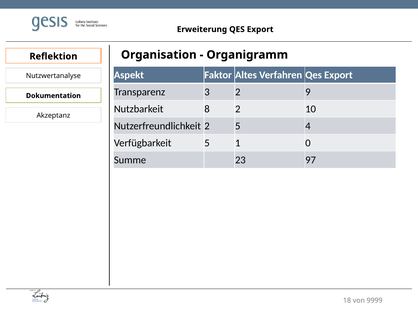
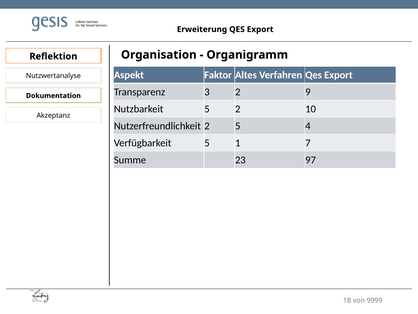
Nutzbarkeit 8: 8 -> 5
0: 0 -> 7
